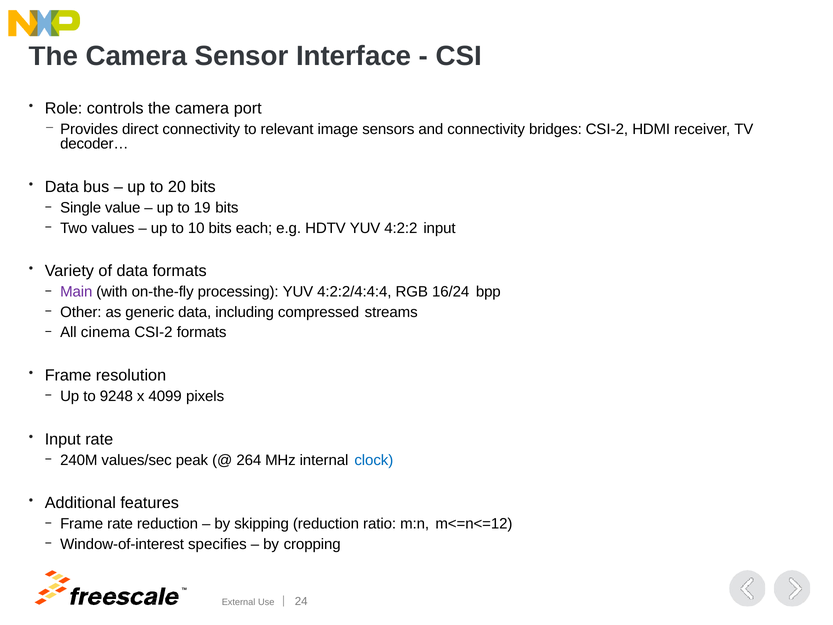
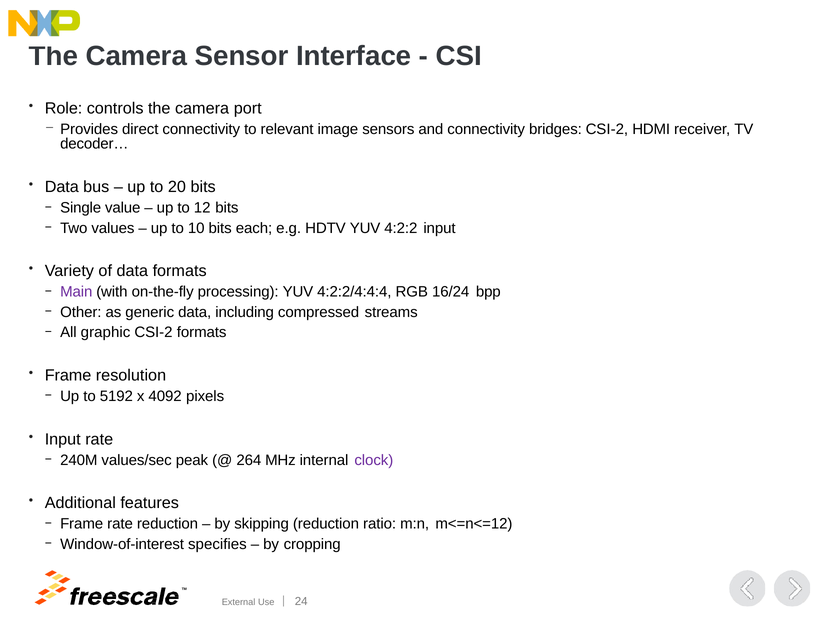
19: 19 -> 12
cinema: cinema -> graphic
9248: 9248 -> 5192
4099: 4099 -> 4092
clock colour: blue -> purple
